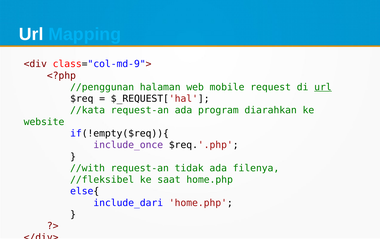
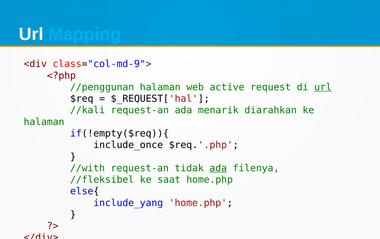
mobile: mobile -> active
//kata: //kata -> //kali
program: program -> menarik
website at (44, 122): website -> halaman
include_once colour: purple -> black
ada at (218, 168) underline: none -> present
include_dari: include_dari -> include_yang
